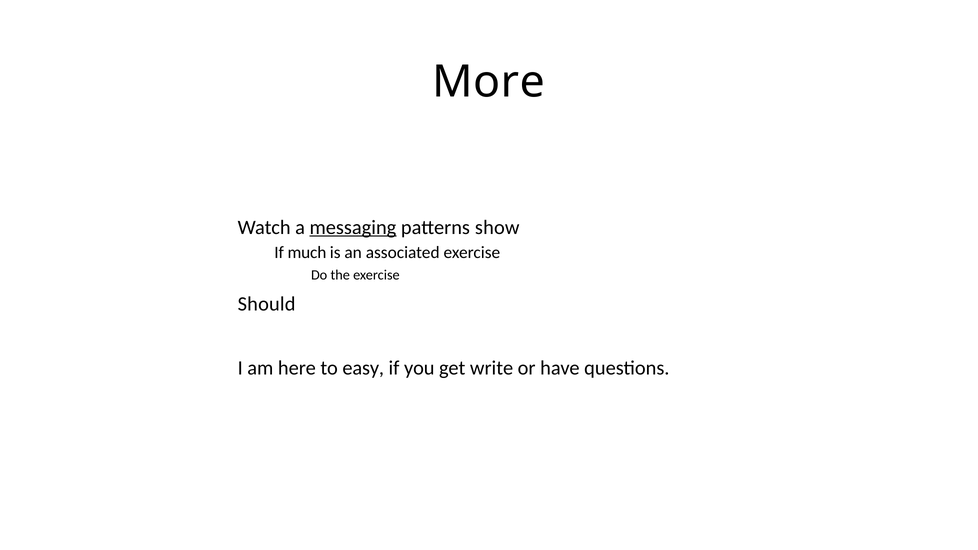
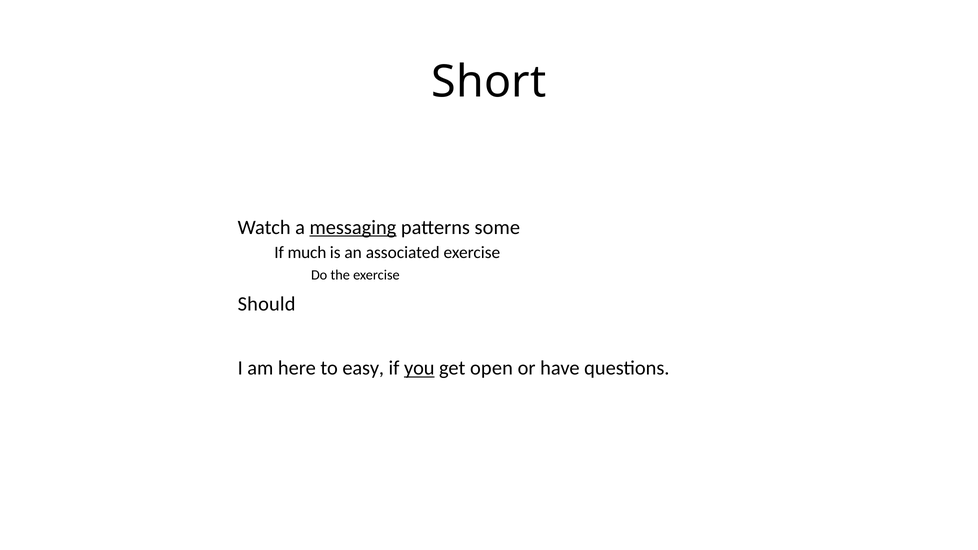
More: More -> Short
show: show -> some
you underline: none -> present
write: write -> open
